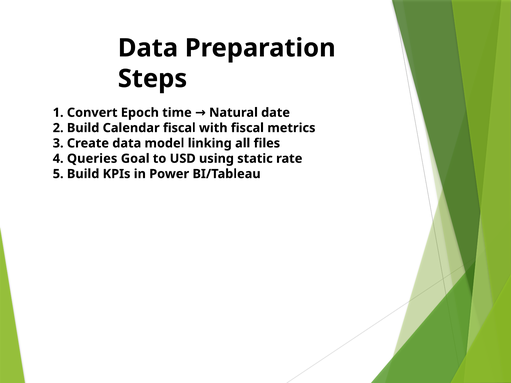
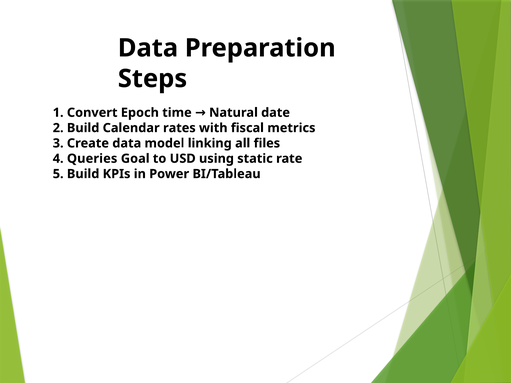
Calendar fiscal: fiscal -> rates
